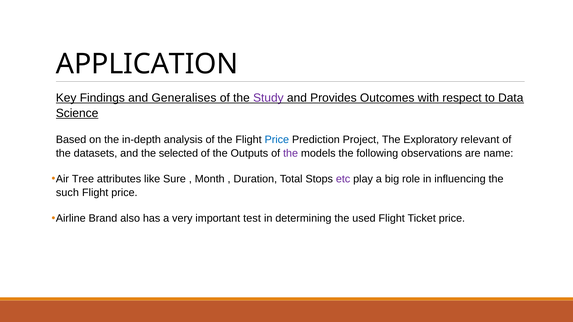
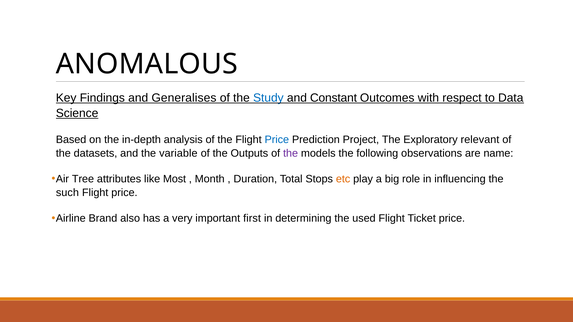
APPLICATION: APPLICATION -> ANOMALOUS
Study colour: purple -> blue
Provides: Provides -> Constant
selected: selected -> variable
Sure: Sure -> Most
etc colour: purple -> orange
test: test -> first
